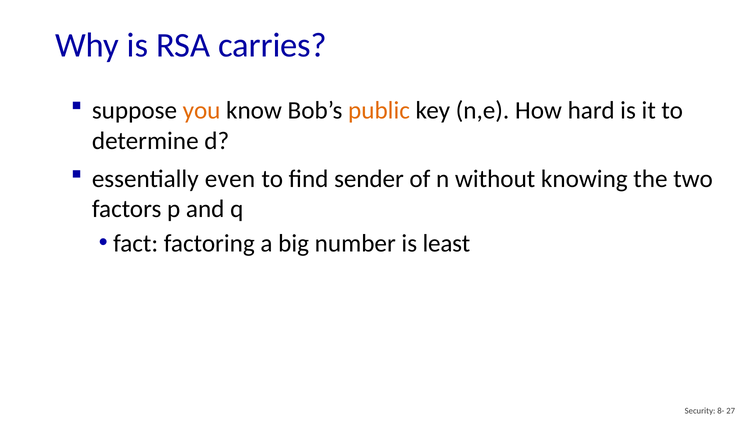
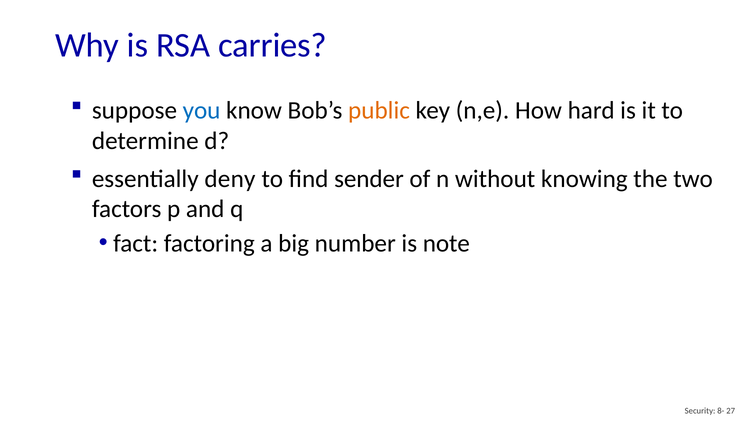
you colour: orange -> blue
even: even -> deny
least: least -> note
